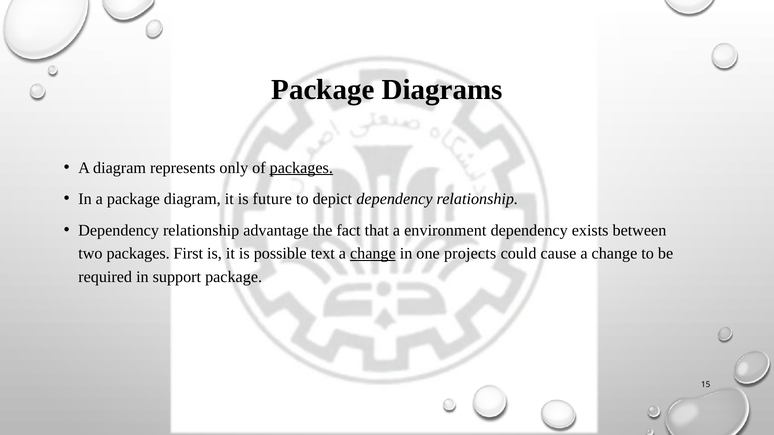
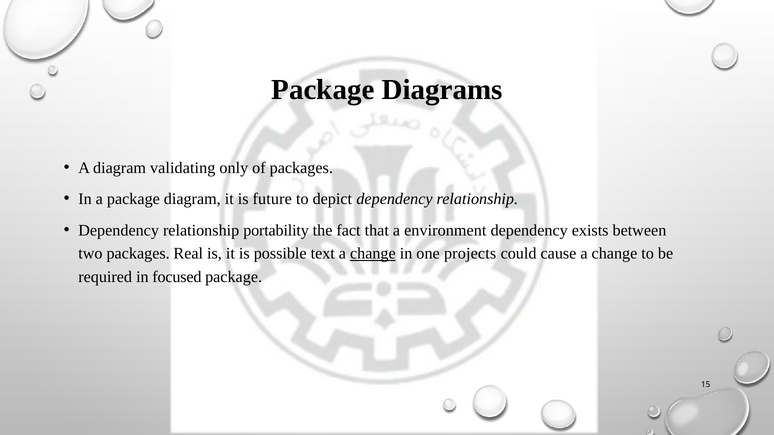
represents: represents -> validating
packages at (301, 168) underline: present -> none
advantage: advantage -> portability
First: First -> Real
support: support -> focused
